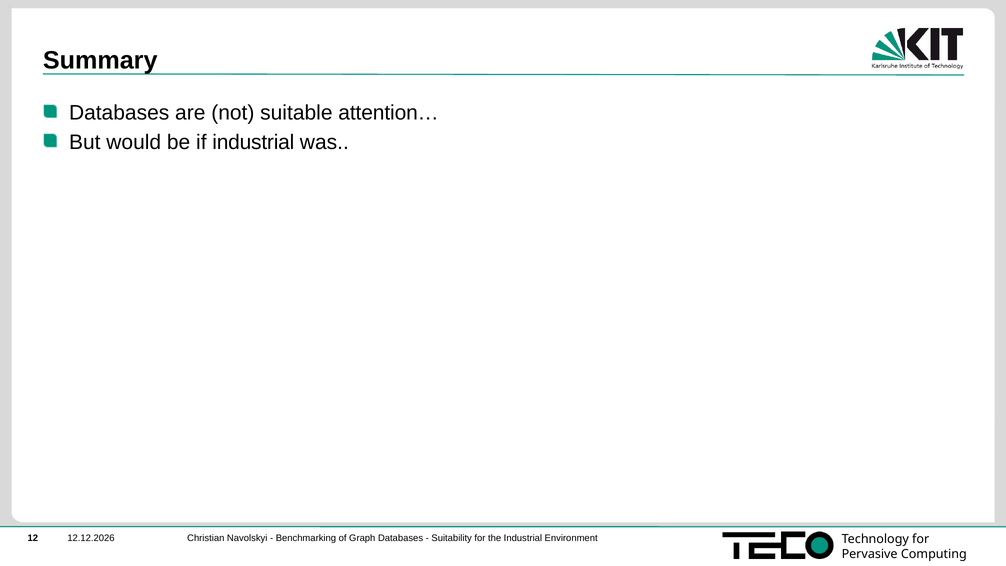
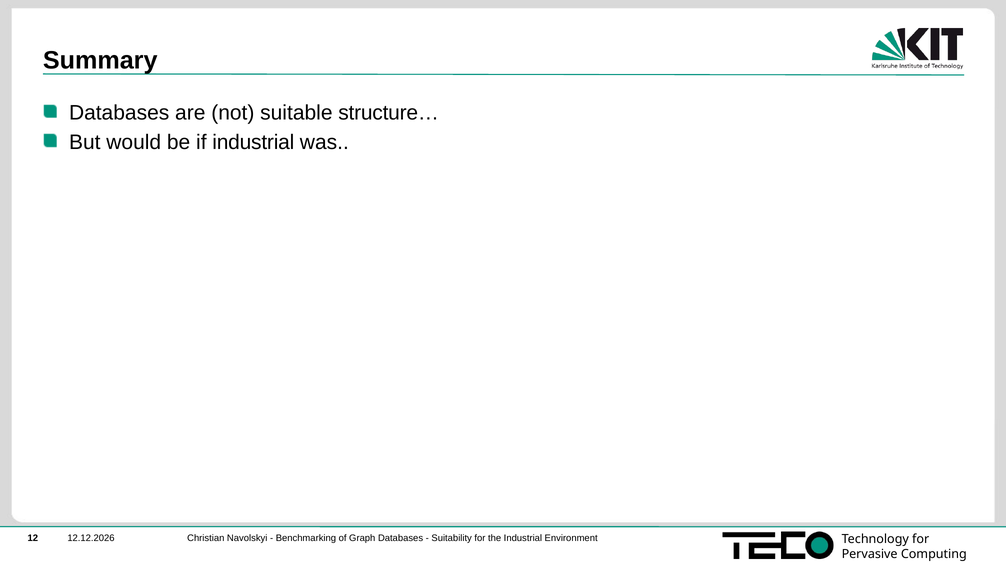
attention…: attention… -> structure…
